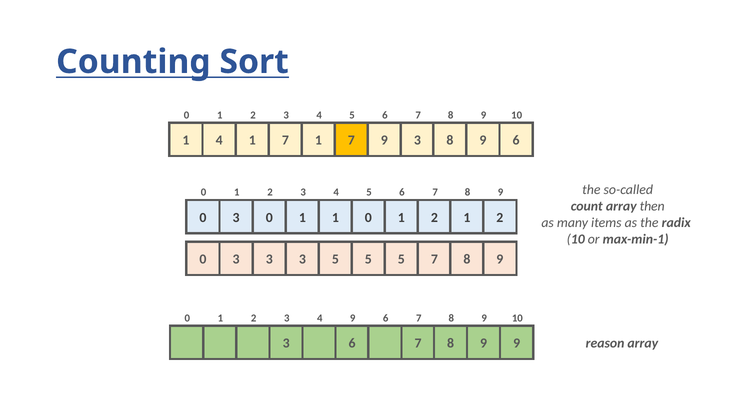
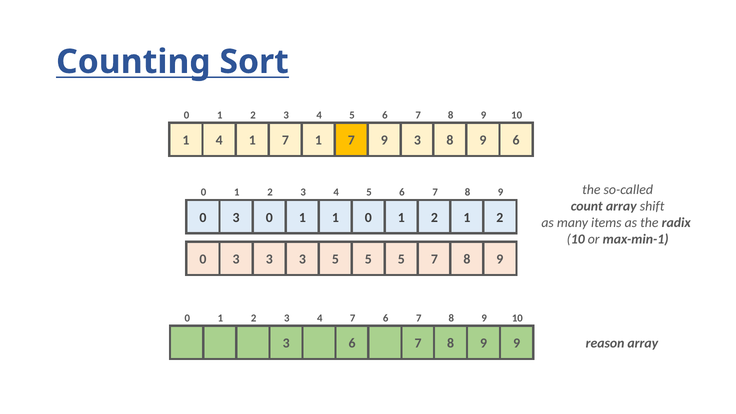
then: then -> shift
4 9: 9 -> 7
